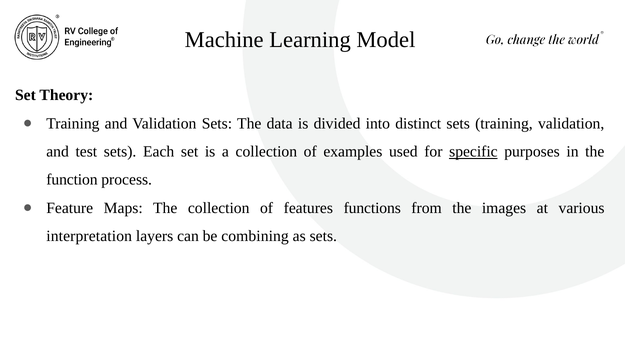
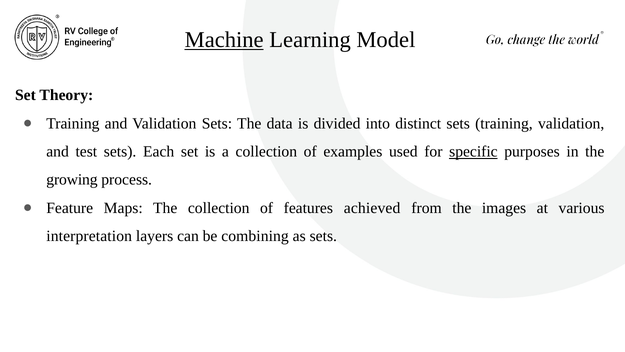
Machine underline: none -> present
function: function -> growing
functions: functions -> achieved
